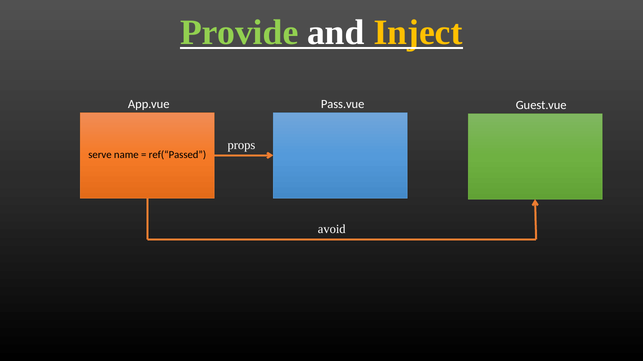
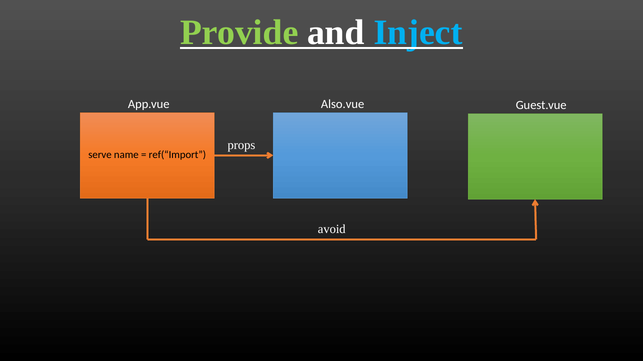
Inject colour: yellow -> light blue
Pass.vue: Pass.vue -> Also.vue
ref(“Passed: ref(“Passed -> ref(“Import
